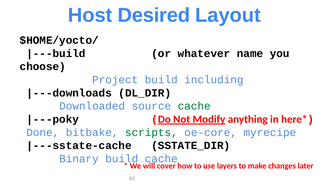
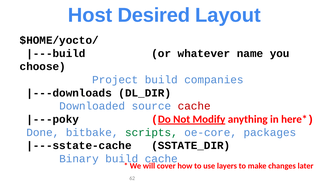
including: including -> companies
cache at (194, 106) colour: green -> red
myrecipe: myrecipe -> packages
